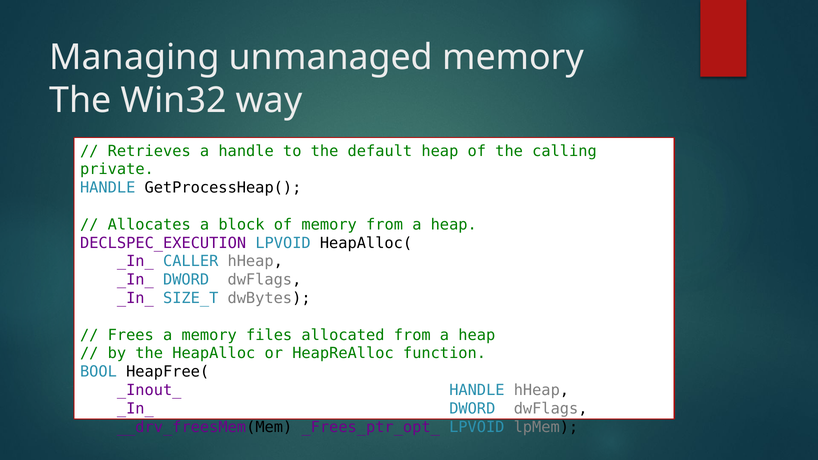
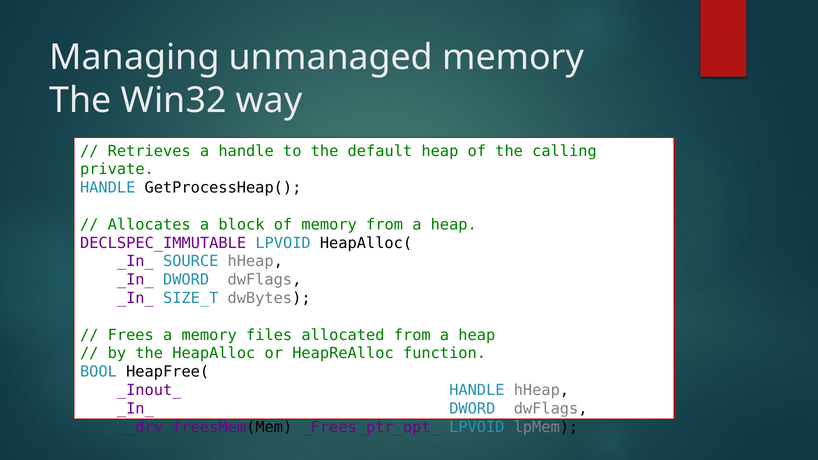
DECLSPEC_EXECUTION: DECLSPEC_EXECUTION -> DECLSPEC_IMMUTABLE
CALLER: CALLER -> SOURCE
